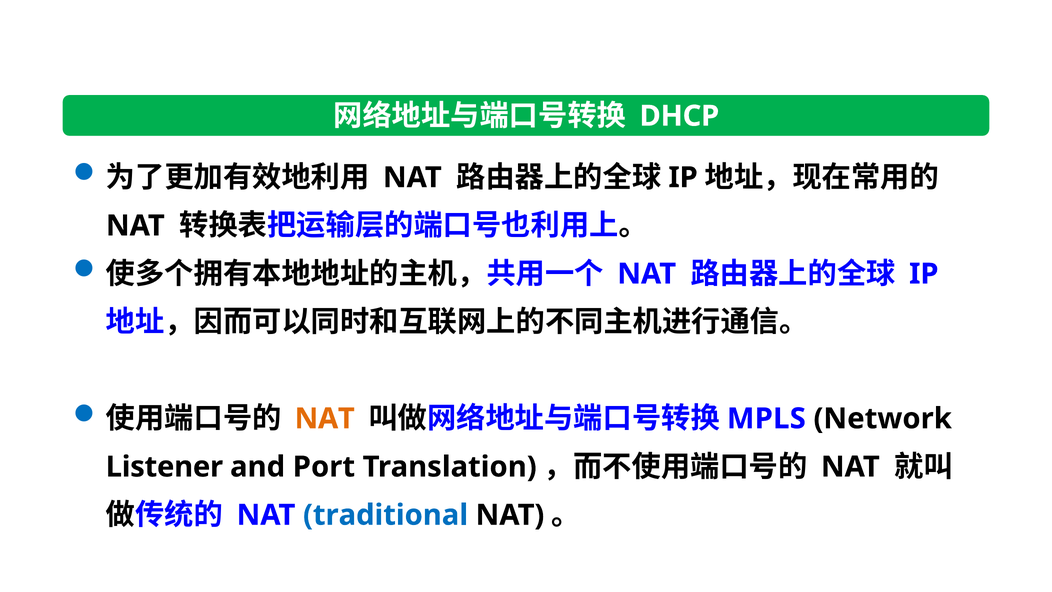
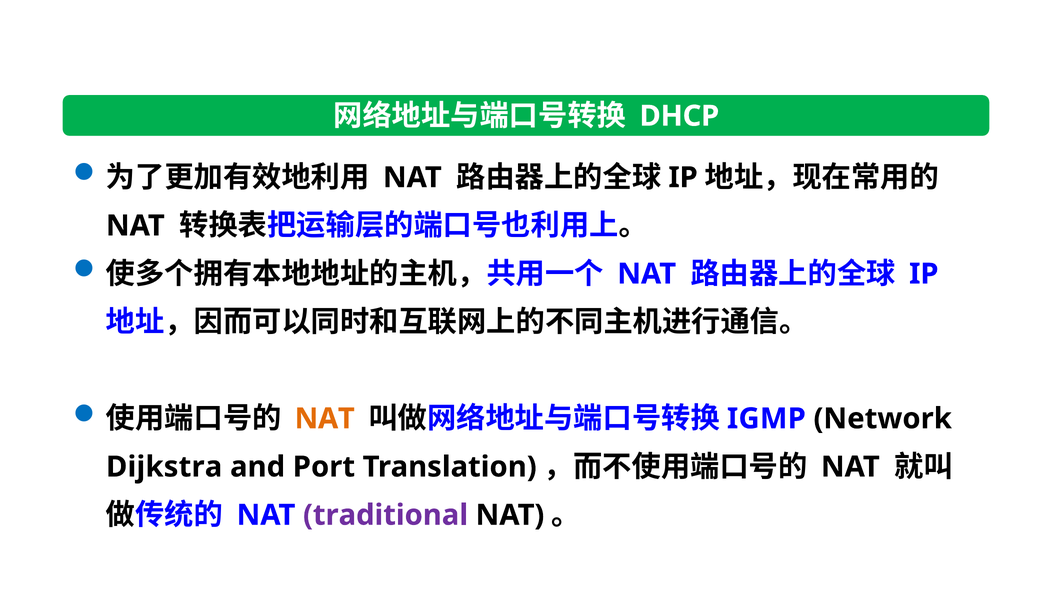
MPLS: MPLS -> IGMP
Listener: Listener -> Dijkstra
traditional colour: blue -> purple
